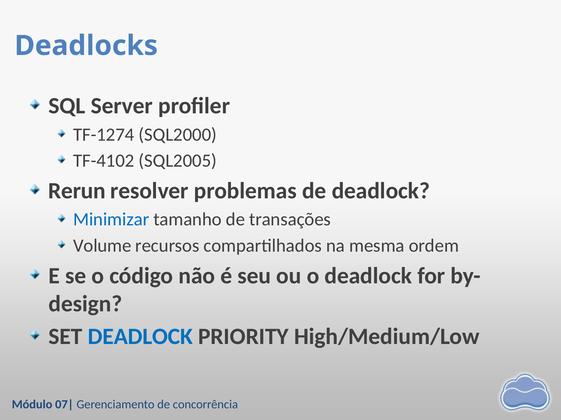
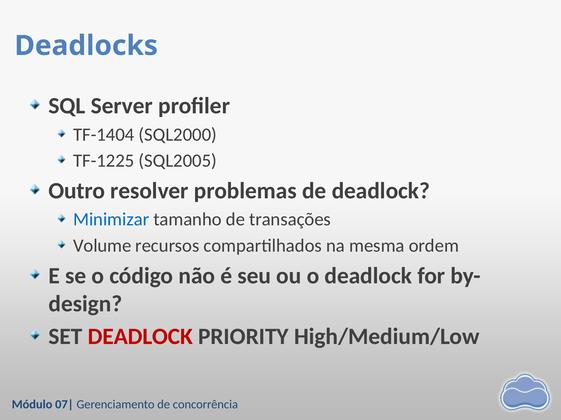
TF-1274: TF-1274 -> TF-1404
TF-4102: TF-4102 -> TF-1225
Rerun: Rerun -> Outro
DEADLOCK at (140, 337) colour: blue -> red
